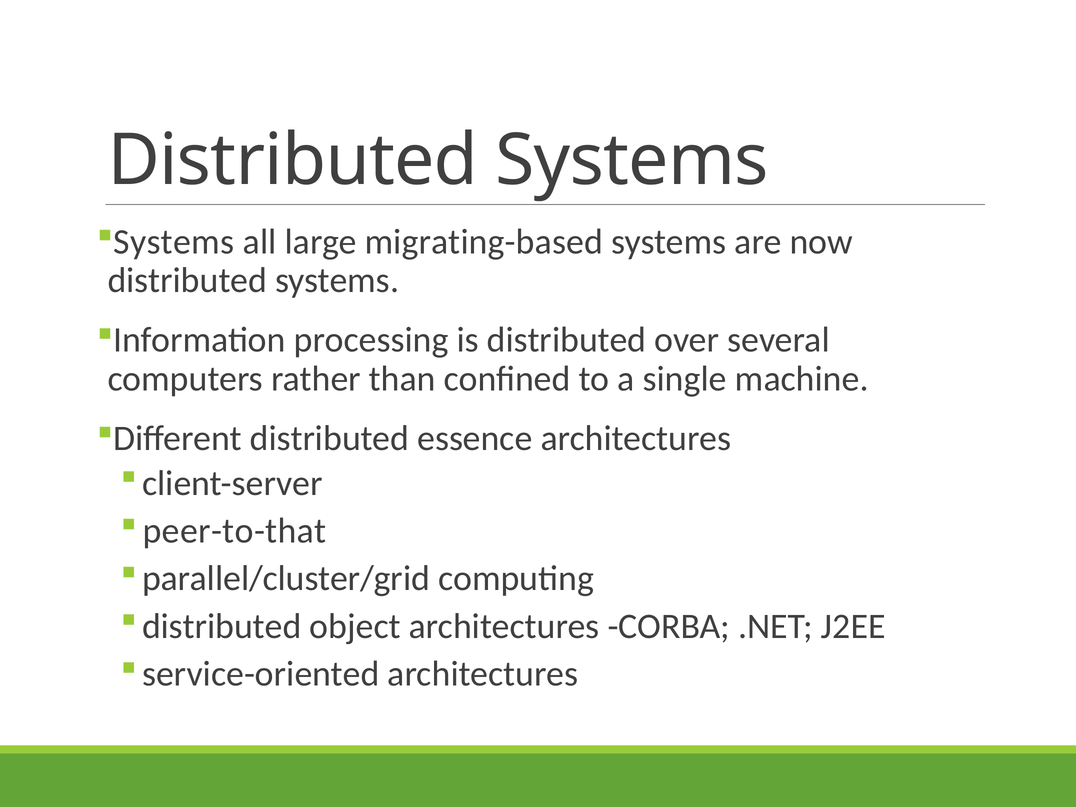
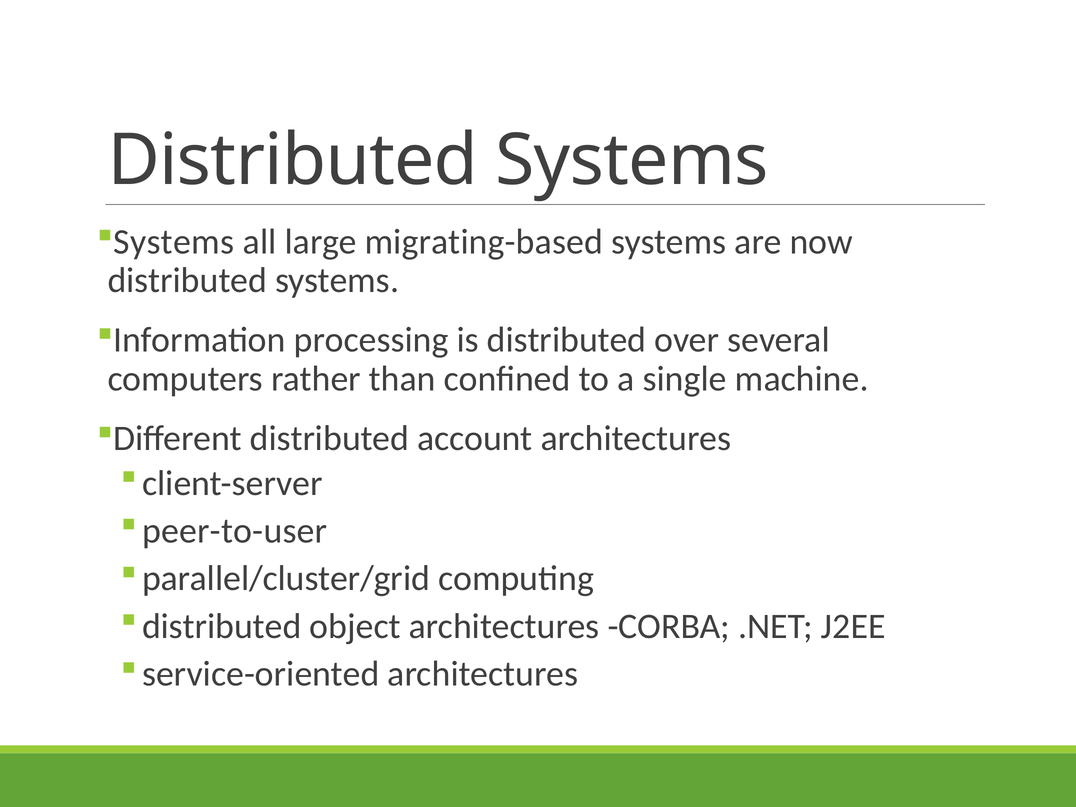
essence: essence -> account
peer-to-that: peer-to-that -> peer-to-user
